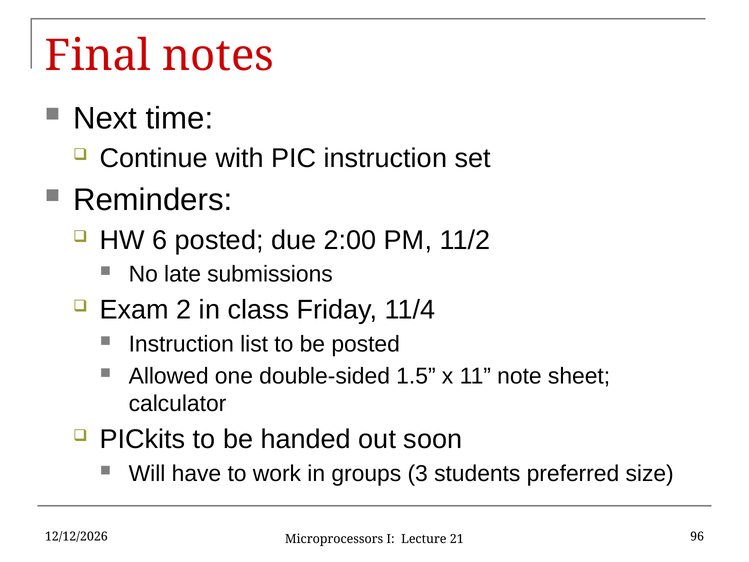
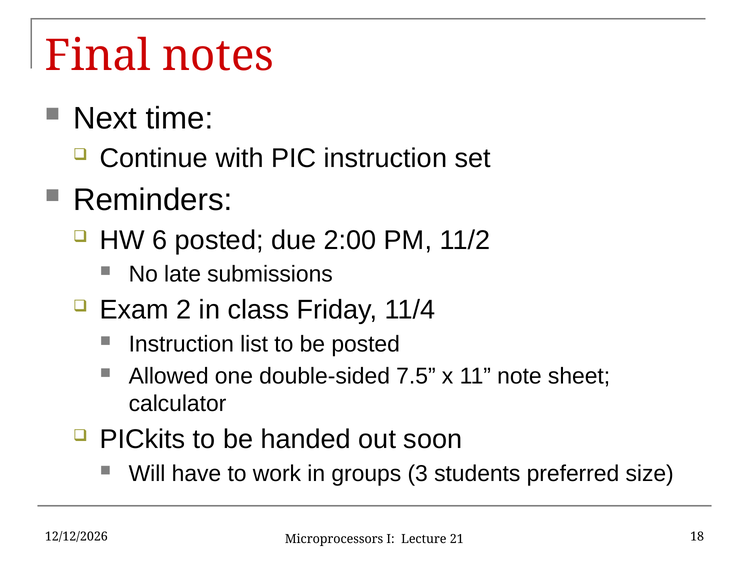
1.5: 1.5 -> 7.5
96: 96 -> 18
